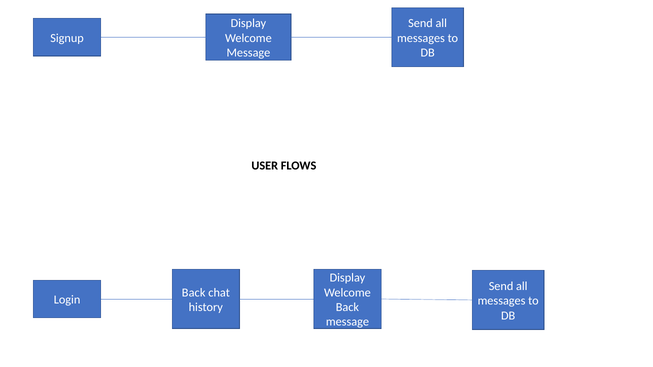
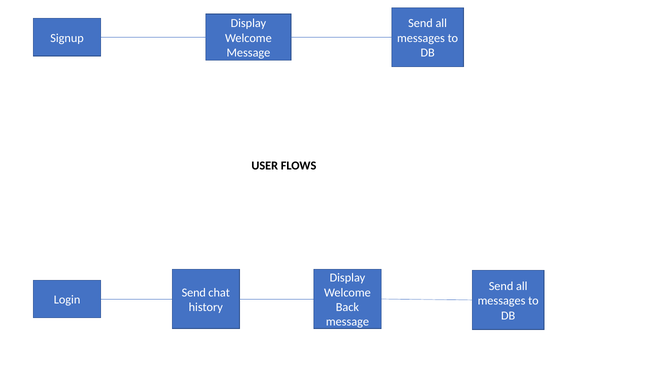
Back at (194, 293): Back -> Send
